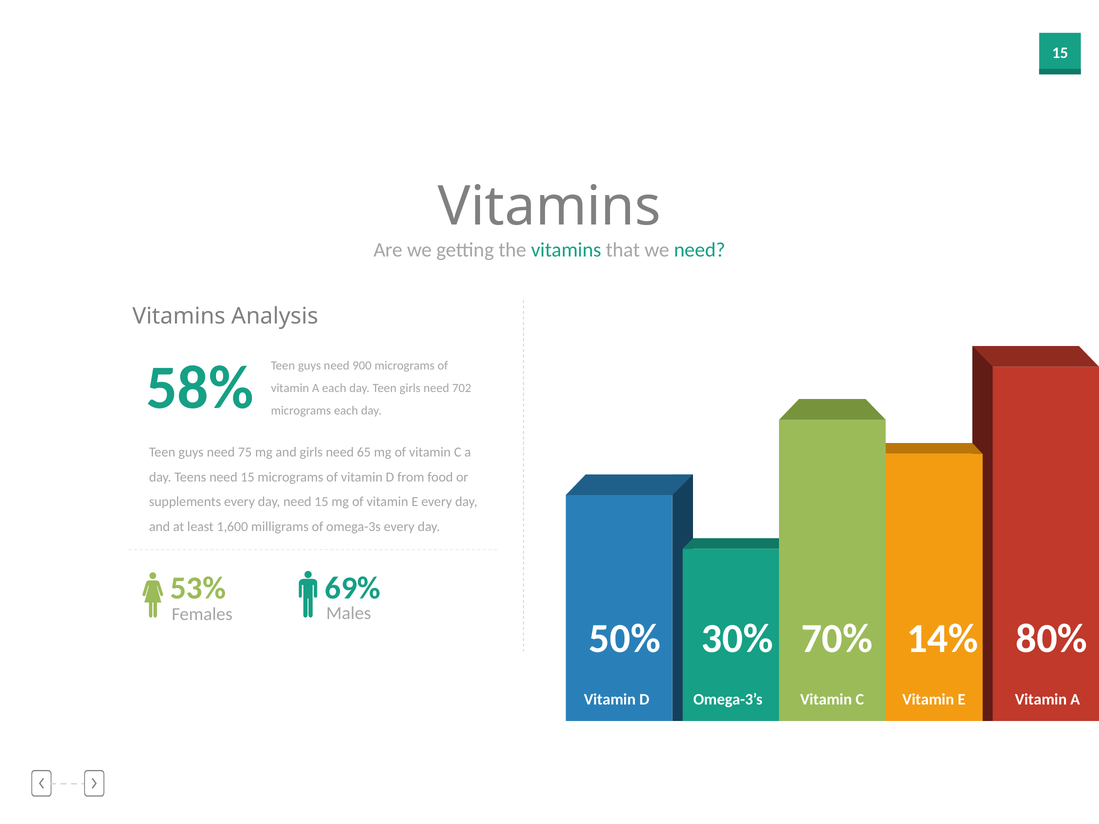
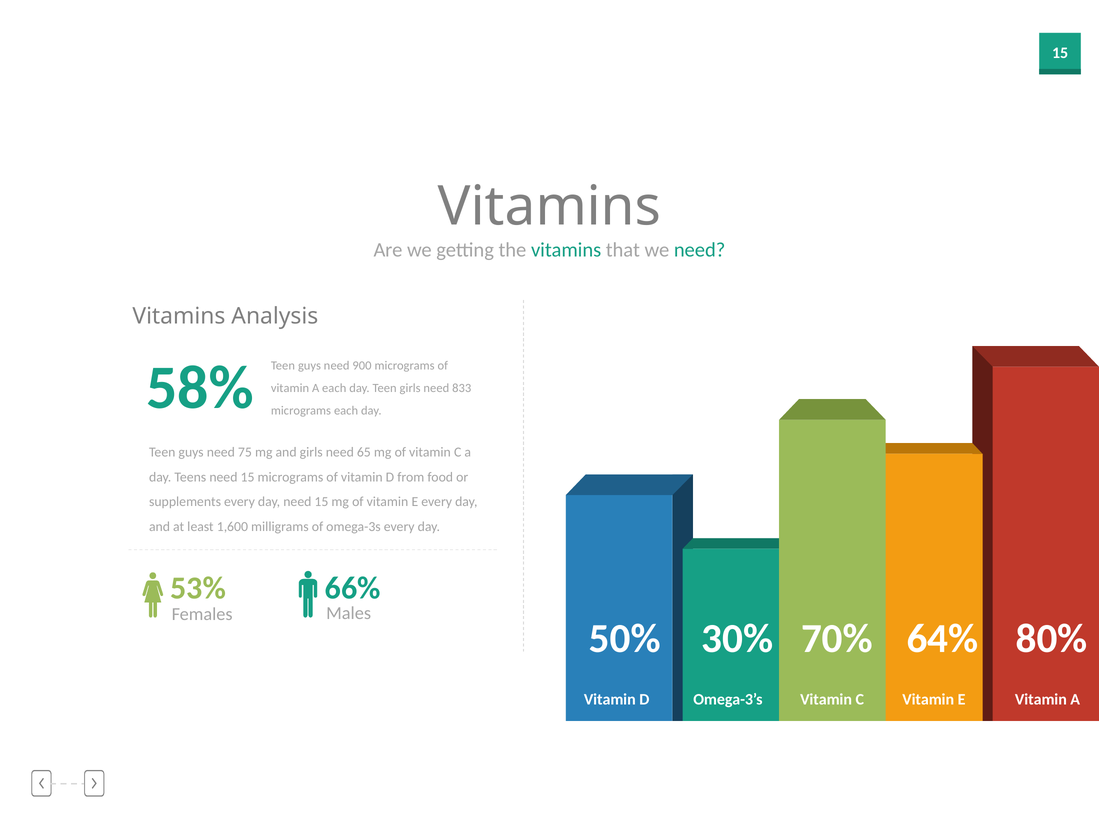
702: 702 -> 833
69%: 69% -> 66%
14%: 14% -> 64%
